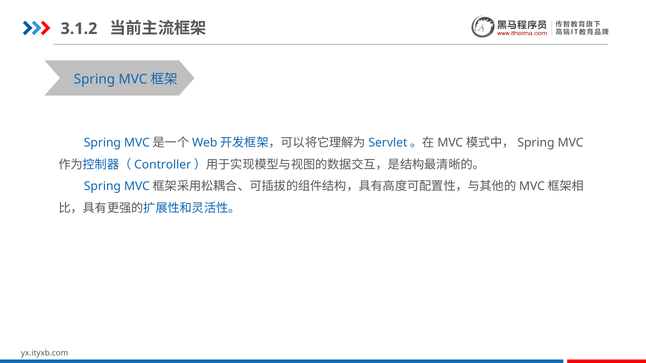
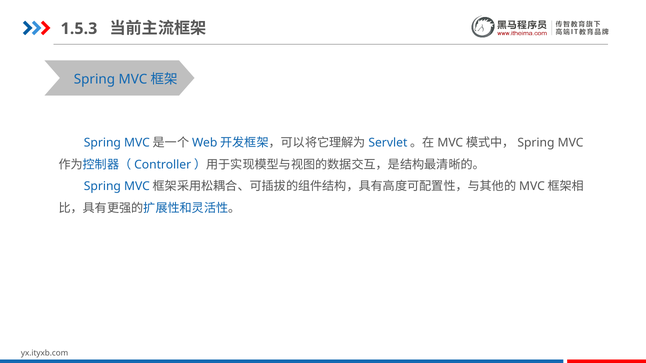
3.1.2: 3.1.2 -> 1.5.3
